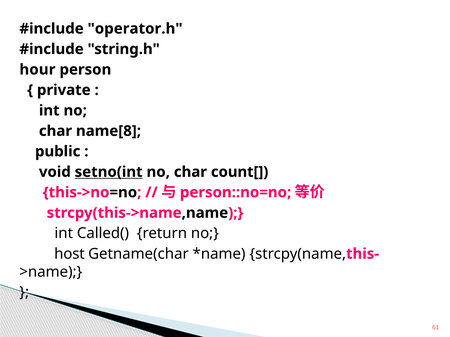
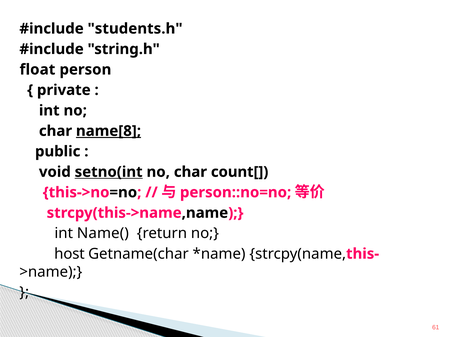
operator.h: operator.h -> students.h
hour: hour -> float
name[8 underline: none -> present
Called(: Called( -> Name(
